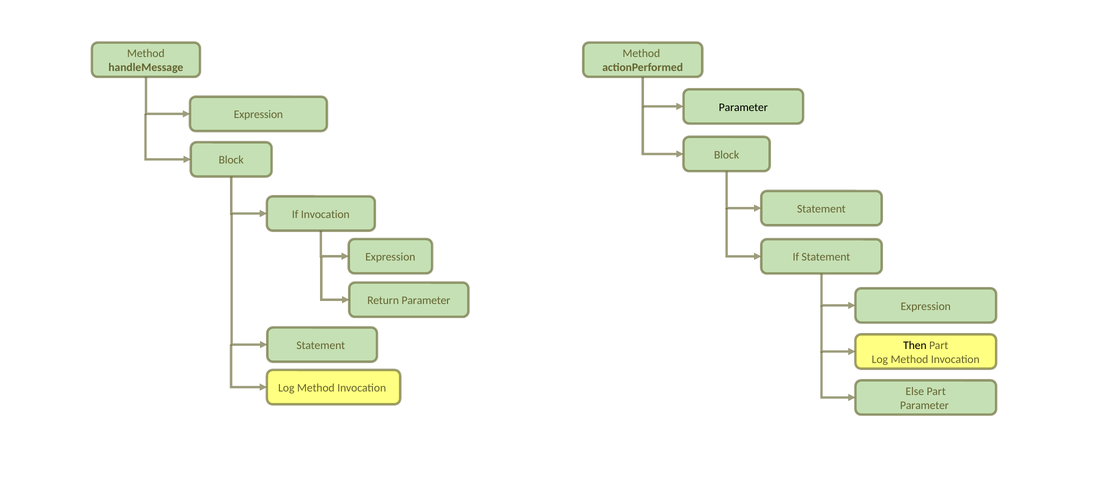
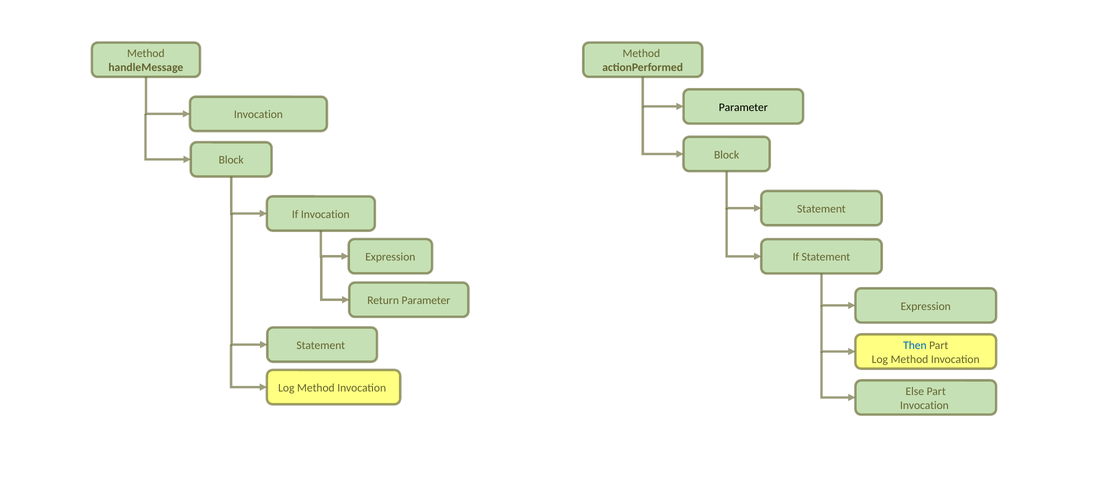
Expression at (258, 115): Expression -> Invocation
Then colour: black -> blue
Parameter at (924, 405): Parameter -> Invocation
